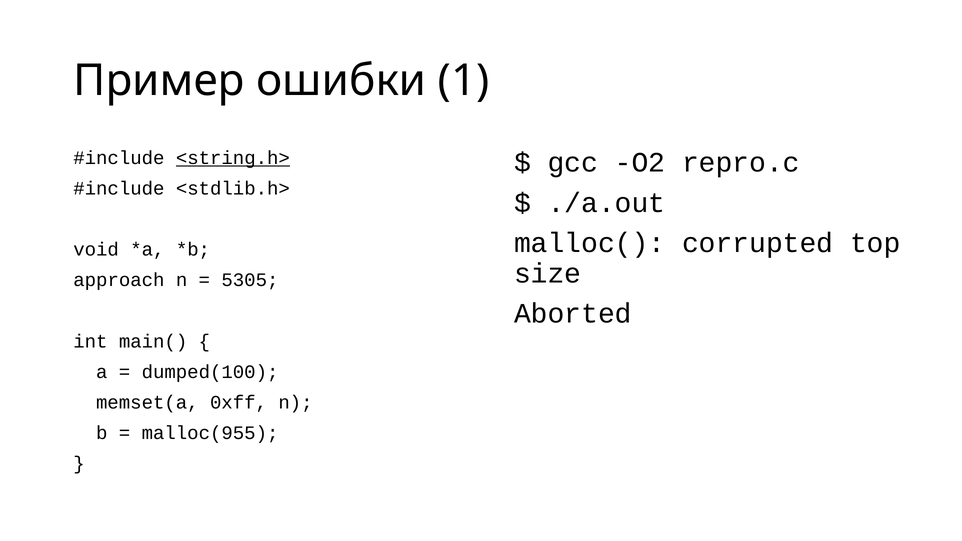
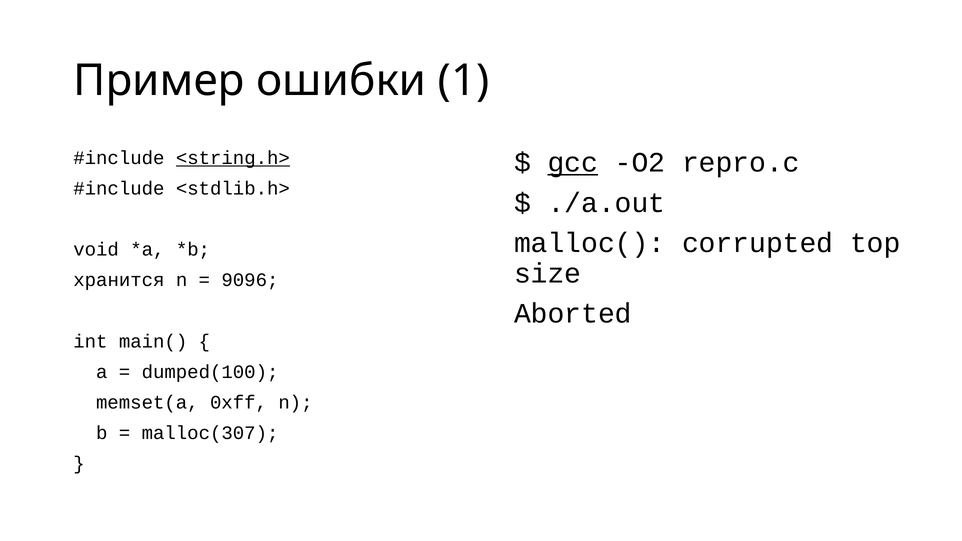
gcc underline: none -> present
approach: approach -> хранится
5305: 5305 -> 9096
malloc(955: malloc(955 -> malloc(307
